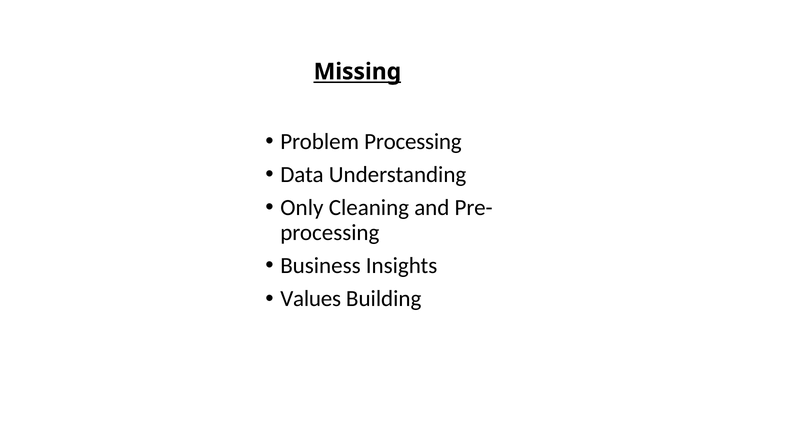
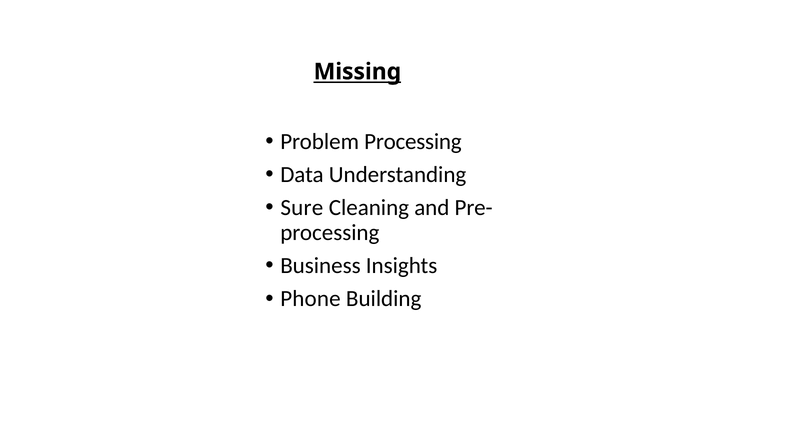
Only: Only -> Sure
Values: Values -> Phone
